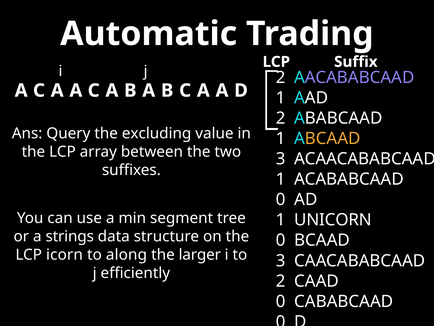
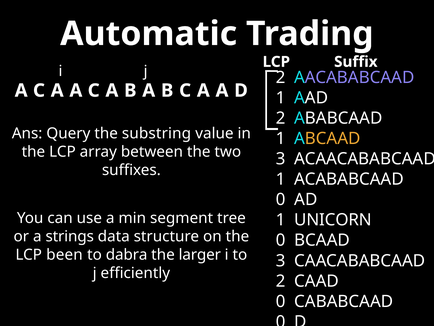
excluding: excluding -> substring
icorn: icorn -> been
along: along -> dabra
